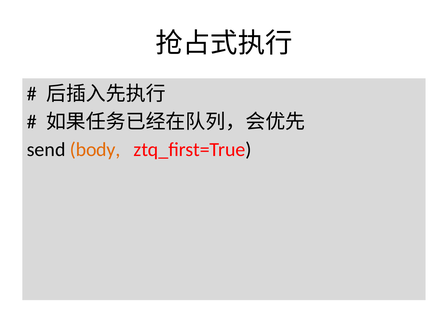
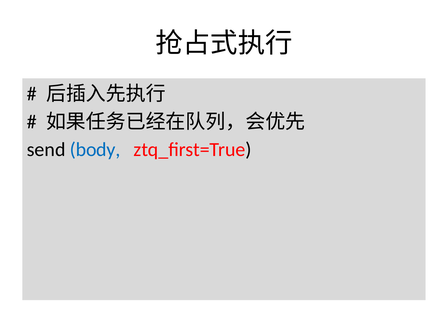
body colour: orange -> blue
